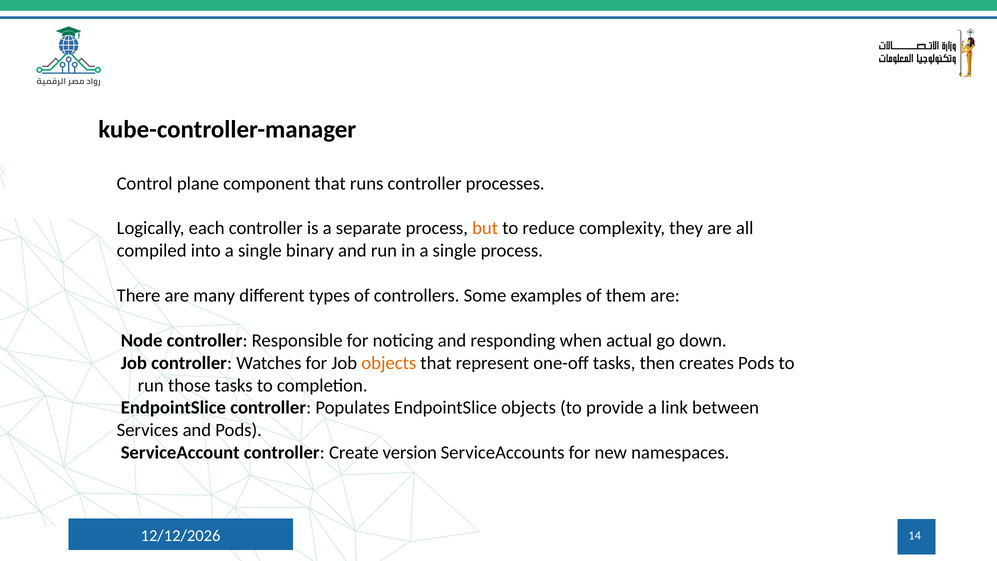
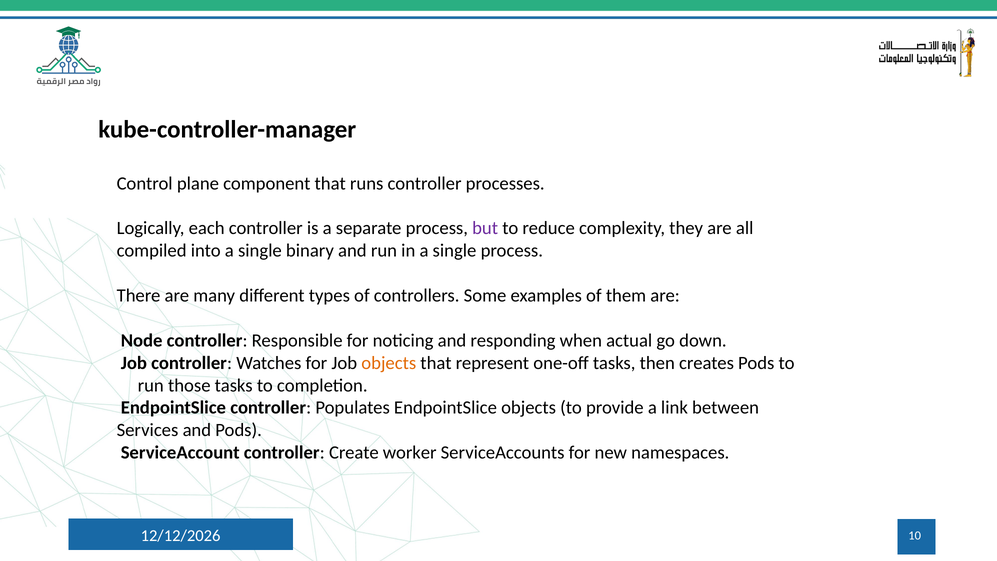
but colour: orange -> purple
version: version -> worker
14: 14 -> 10
